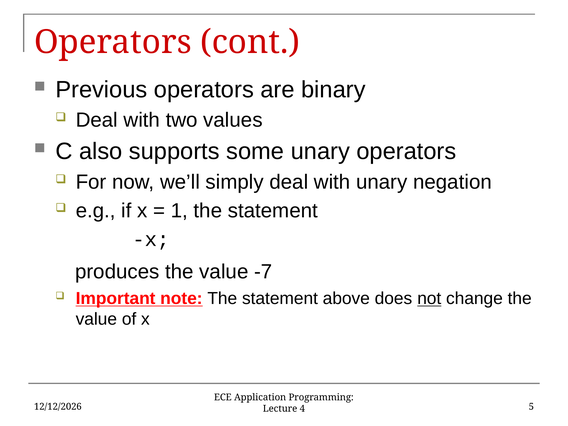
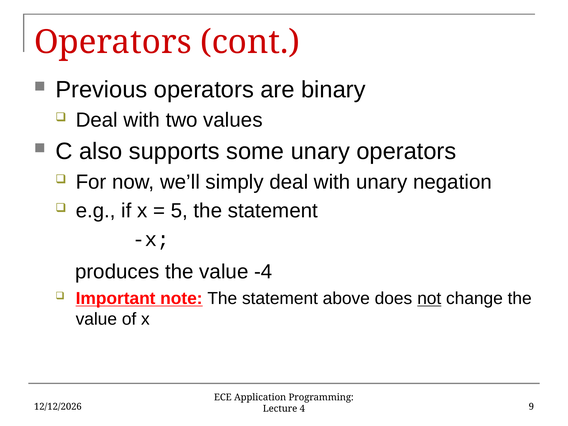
1: 1 -> 5
-7: -7 -> -4
5: 5 -> 9
